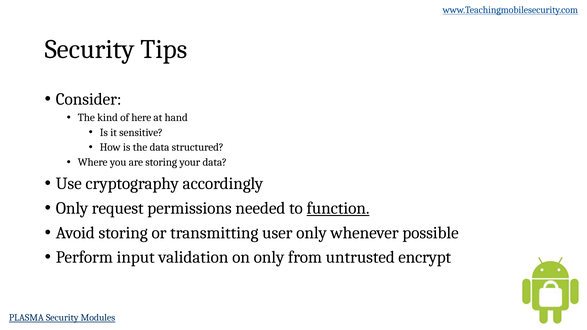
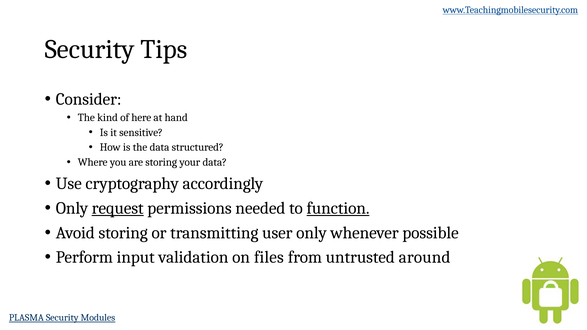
request underline: none -> present
on only: only -> files
encrypt: encrypt -> around
